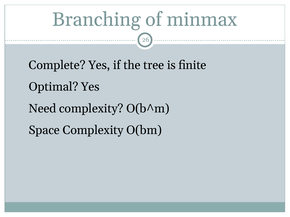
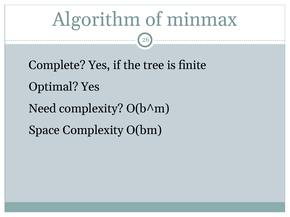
Branching: Branching -> Algorithm
